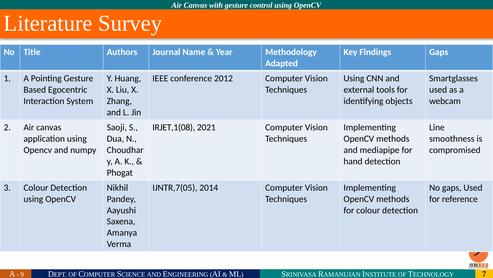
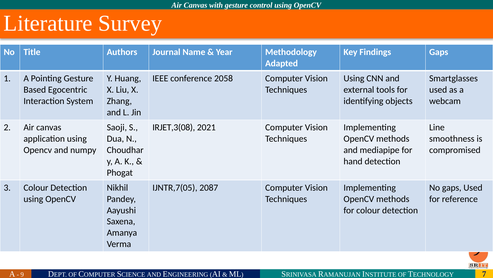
2012: 2012 -> 2058
IRJET,1(08: IRJET,1(08 -> IRJET,3(08
2014: 2014 -> 2087
